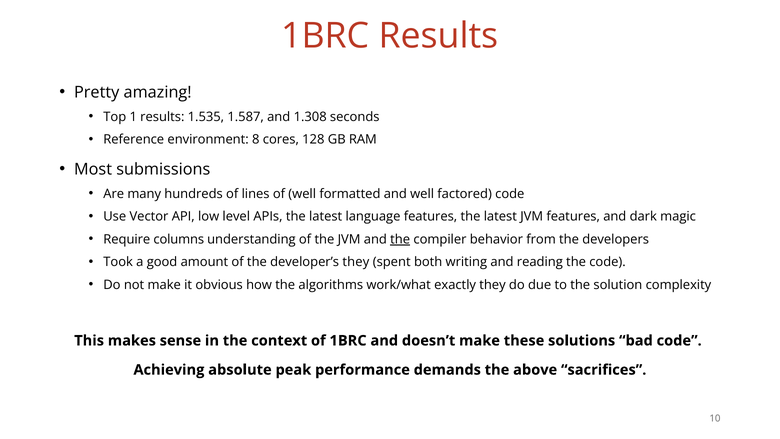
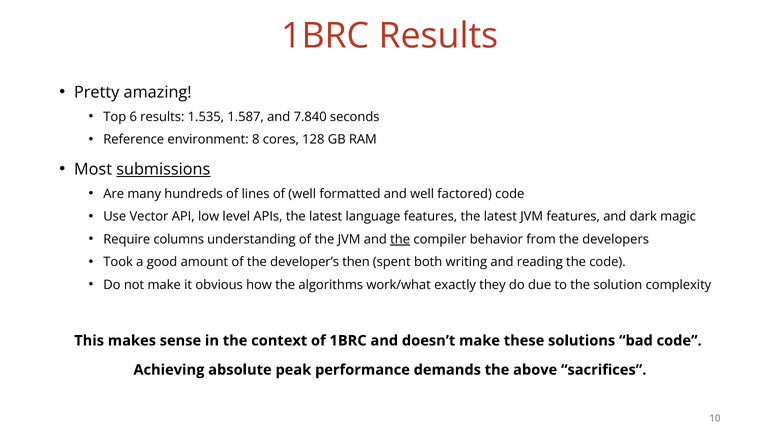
1: 1 -> 6
1.308: 1.308 -> 7.840
submissions underline: none -> present
developer’s they: they -> then
